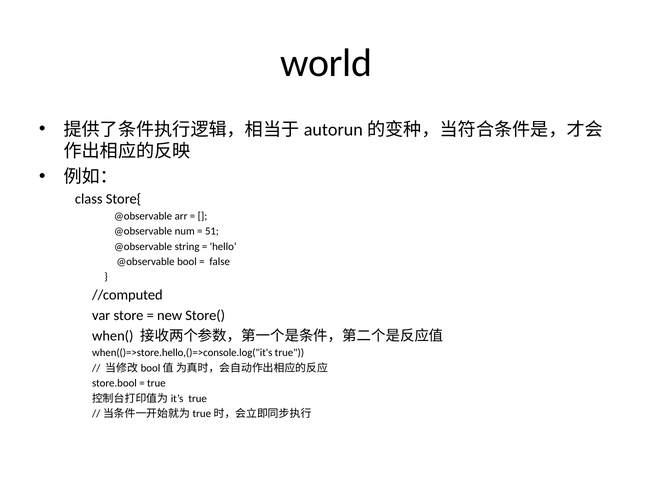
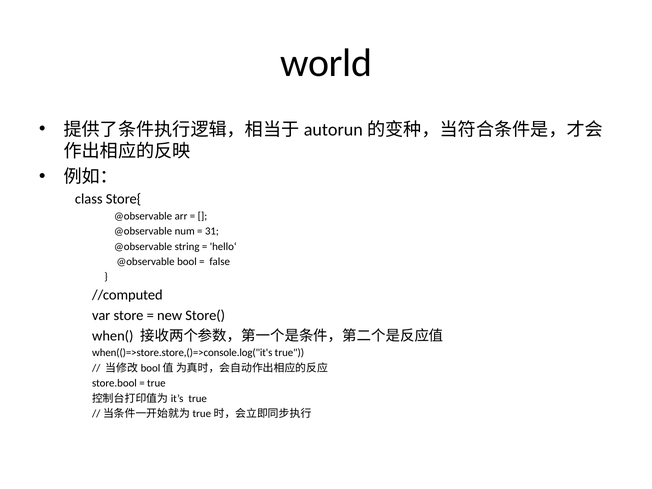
51: 51 -> 31
when(()=>store.hello,()=>console.log("it's: when(()=>store.hello,()=>console.log("it's -> when(()=>store.store,()=>console.log("it's
